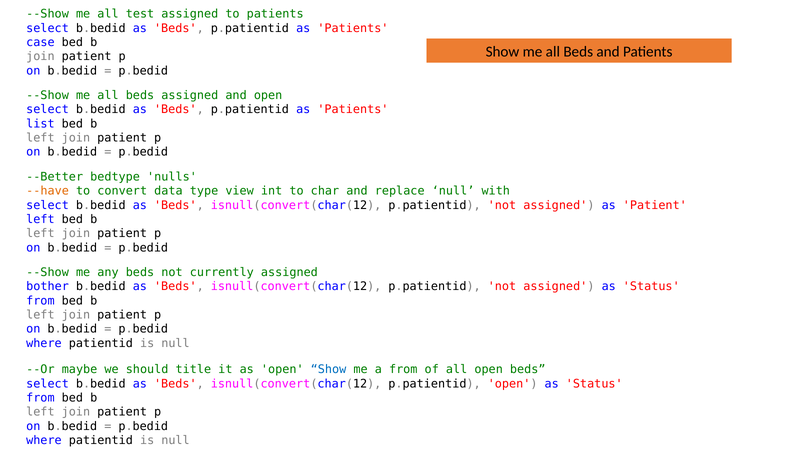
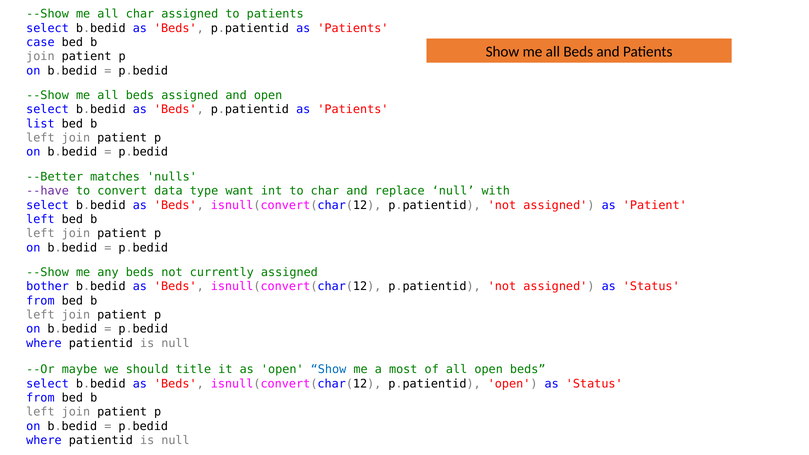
all test: test -> char
bedtype: bedtype -> matches
--have colour: orange -> purple
view: view -> want
a from: from -> most
